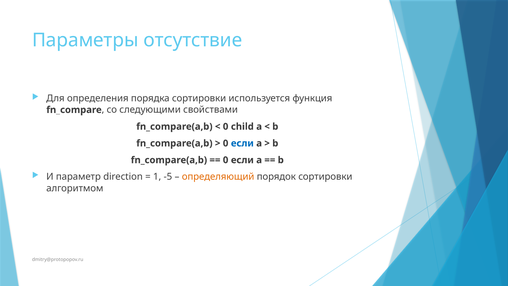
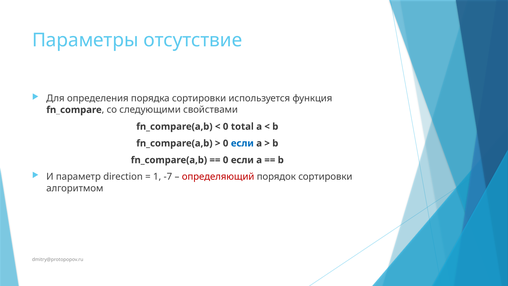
child: child -> total
-5: -5 -> -7
определяющий colour: orange -> red
